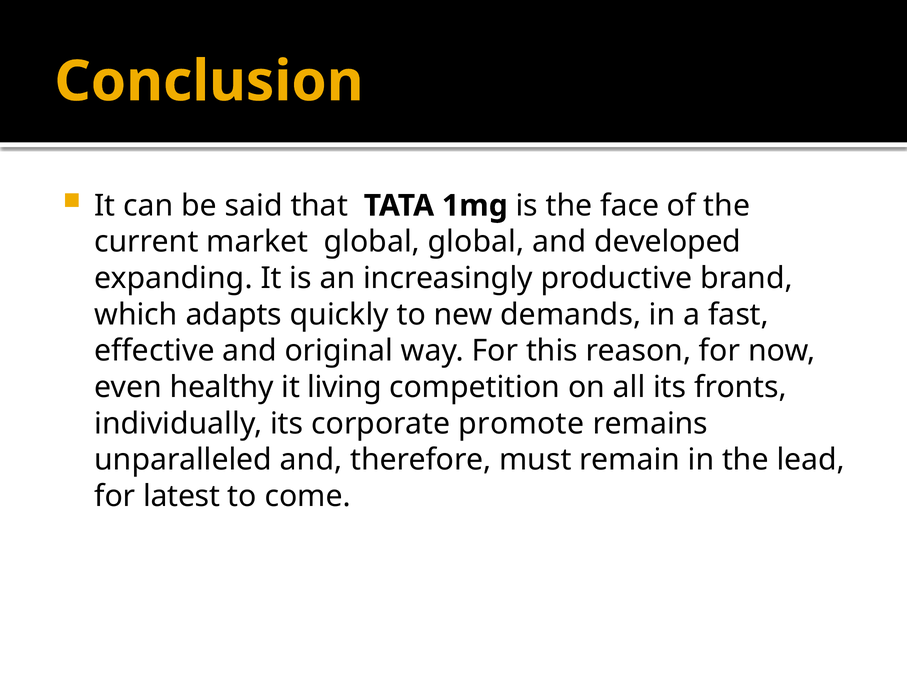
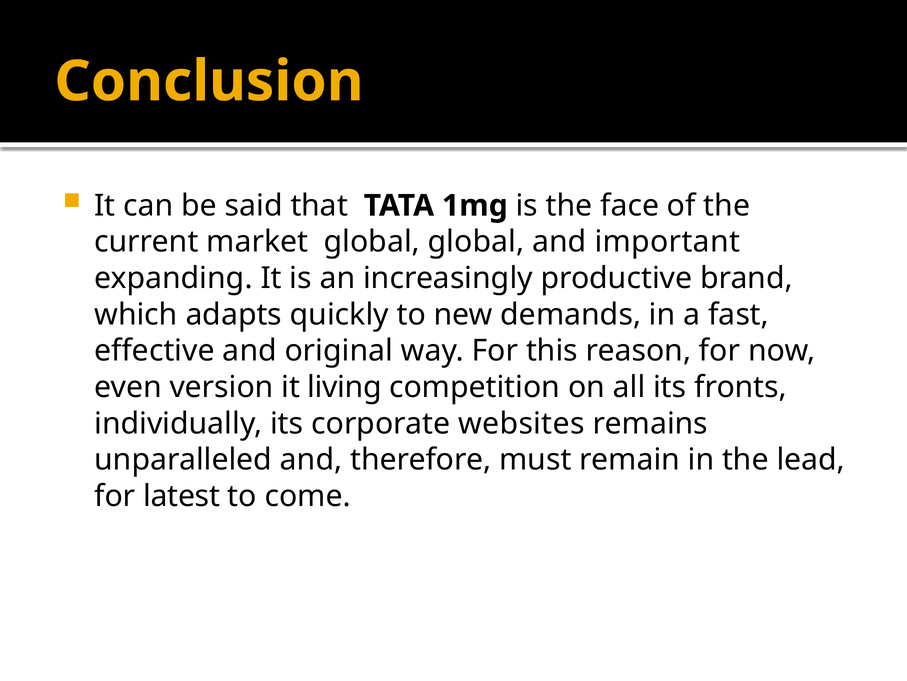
developed: developed -> important
healthy: healthy -> version
promote: promote -> websites
